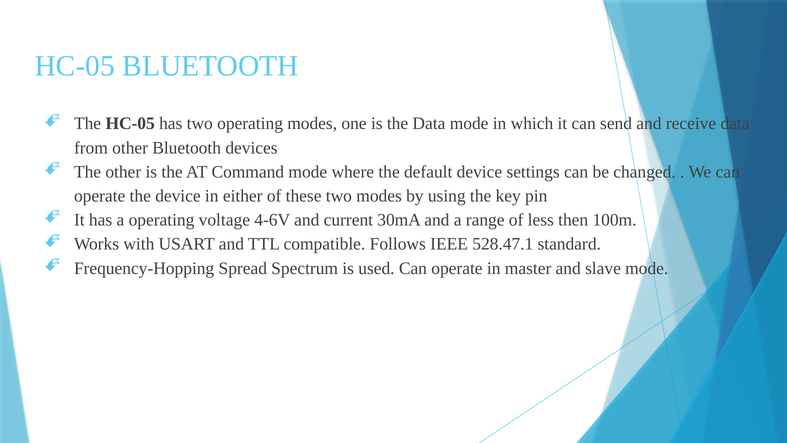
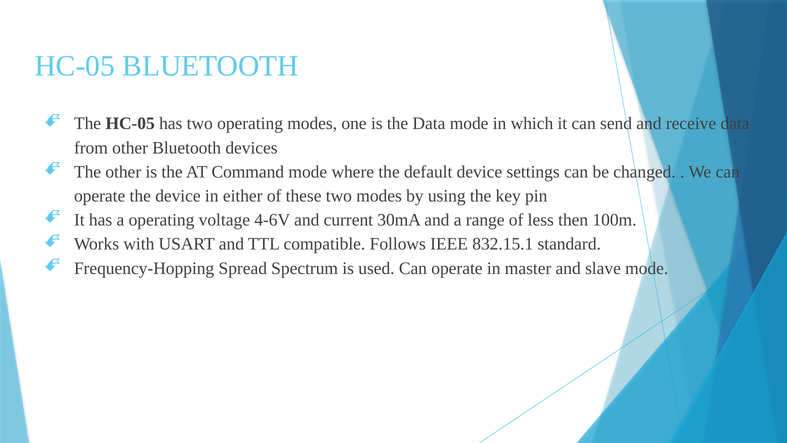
528.47.1: 528.47.1 -> 832.15.1
